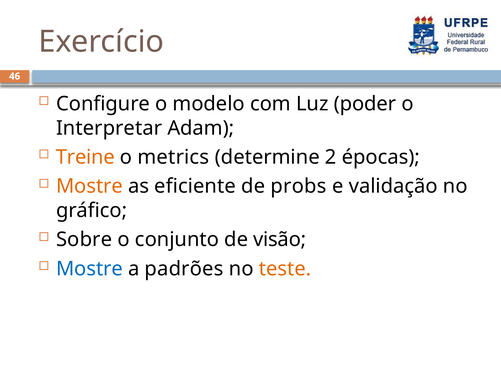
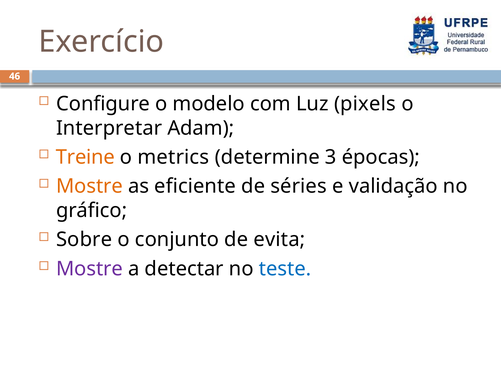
poder: poder -> pixels
2: 2 -> 3
probs: probs -> séries
visão: visão -> evita
Mostre at (89, 269) colour: blue -> purple
padrões: padrões -> detectar
teste colour: orange -> blue
